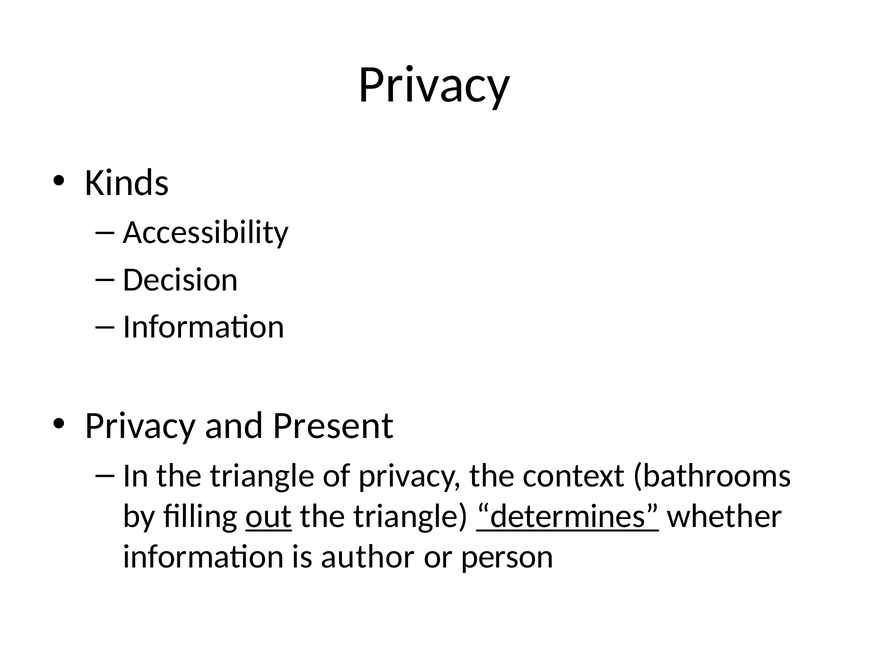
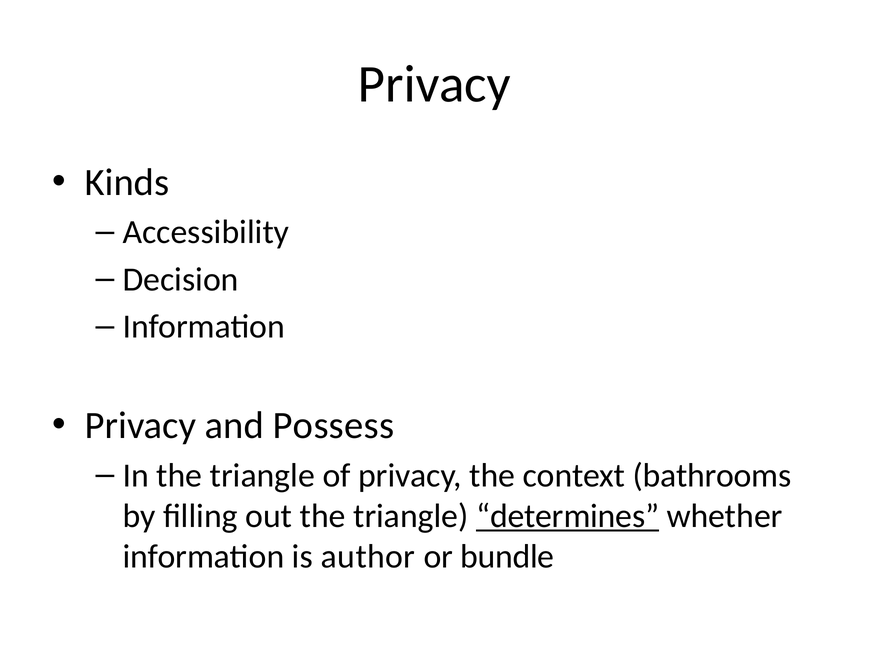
Present: Present -> Possess
out underline: present -> none
person: person -> bundle
